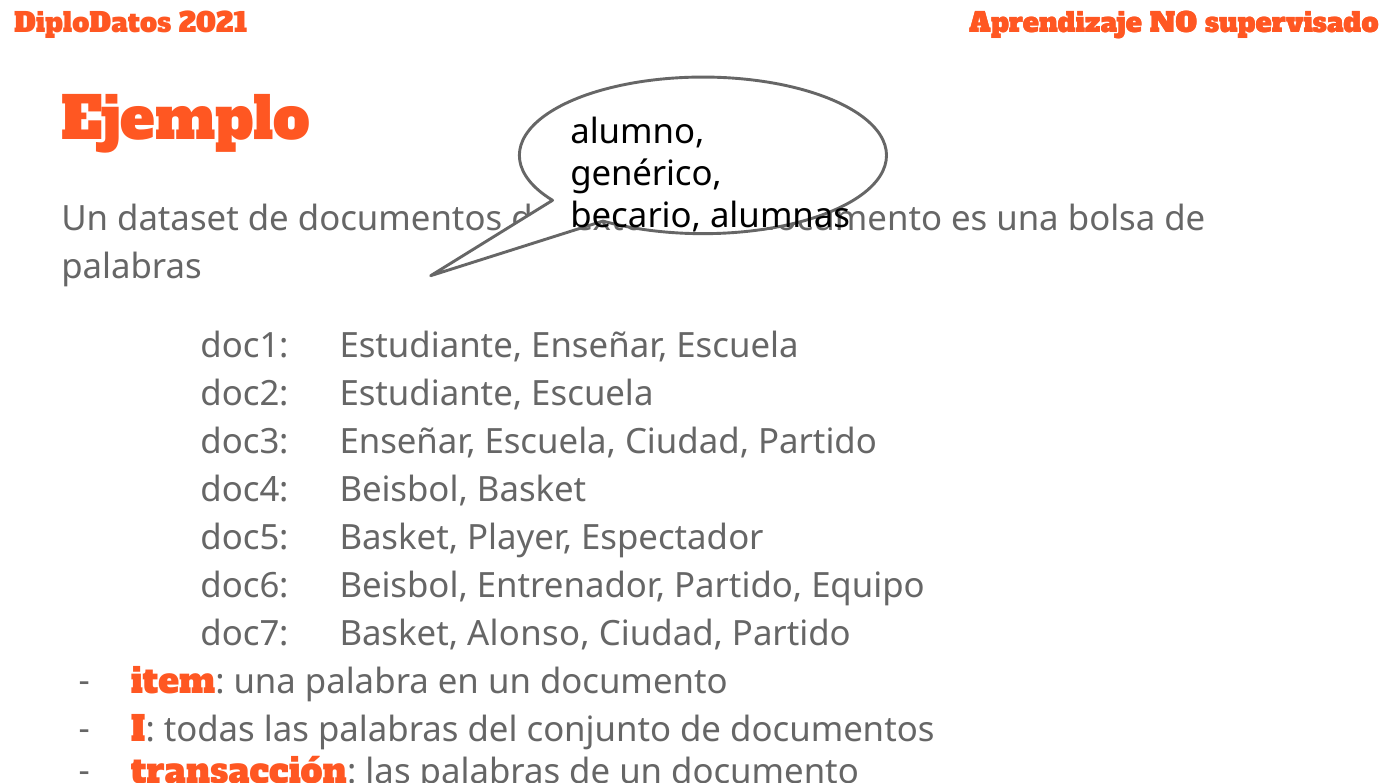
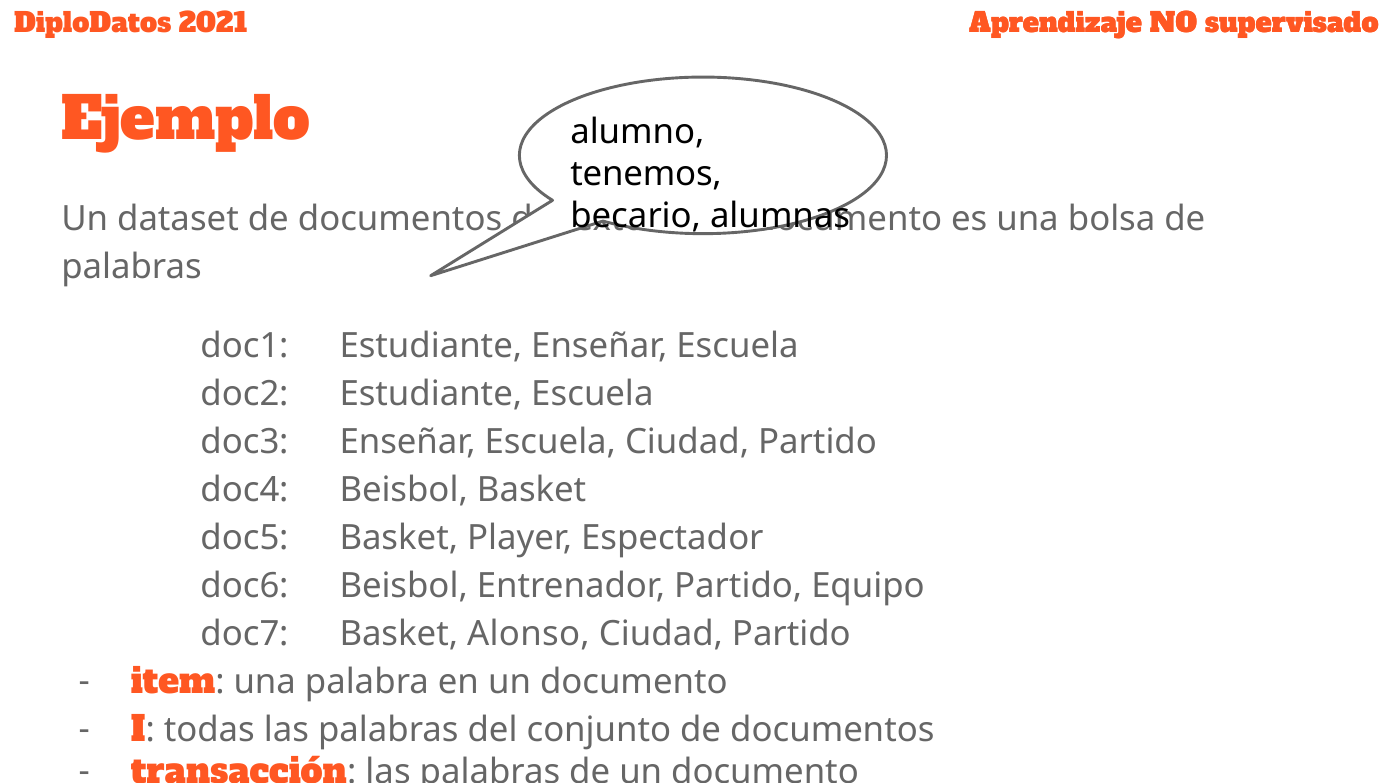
genérico: genérico -> tenemos
